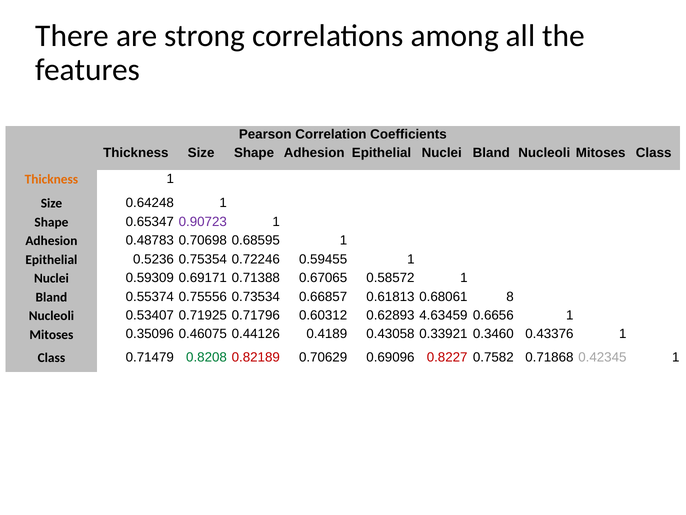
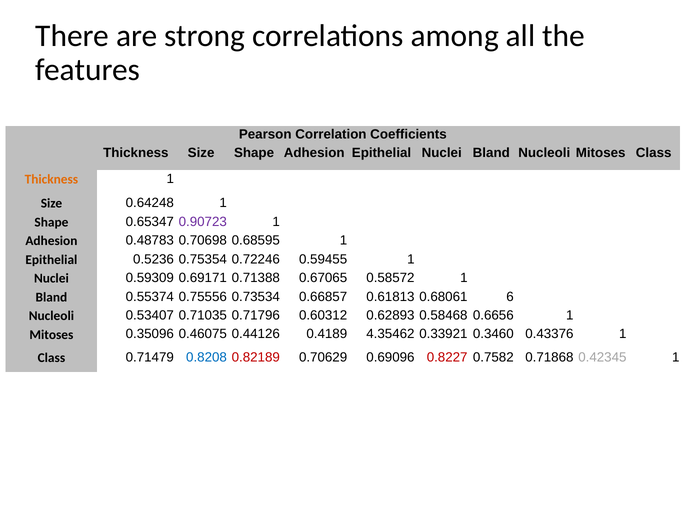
8: 8 -> 6
0.71925: 0.71925 -> 0.71035
4.63459: 4.63459 -> 0.58468
0.43058: 0.43058 -> 4.35462
0.8208 colour: green -> blue
